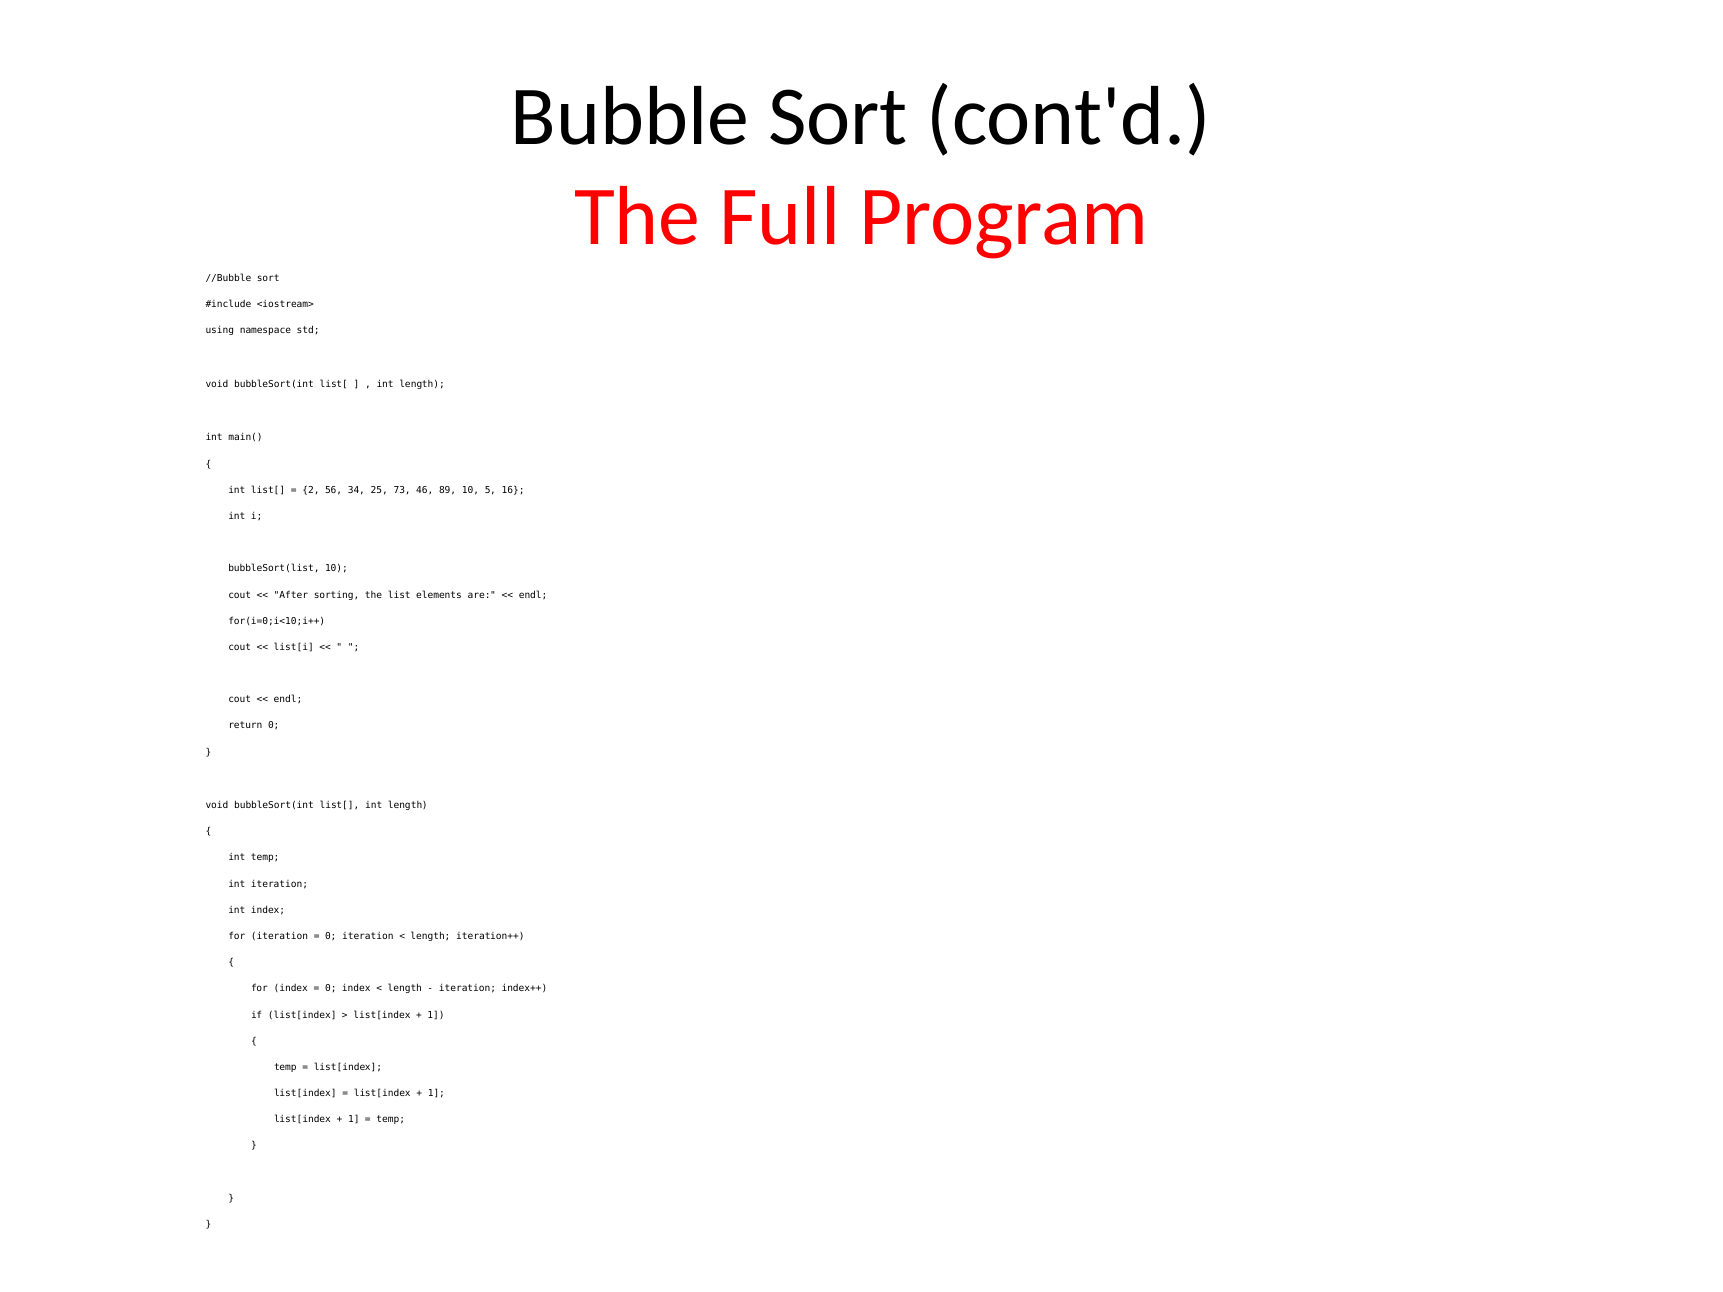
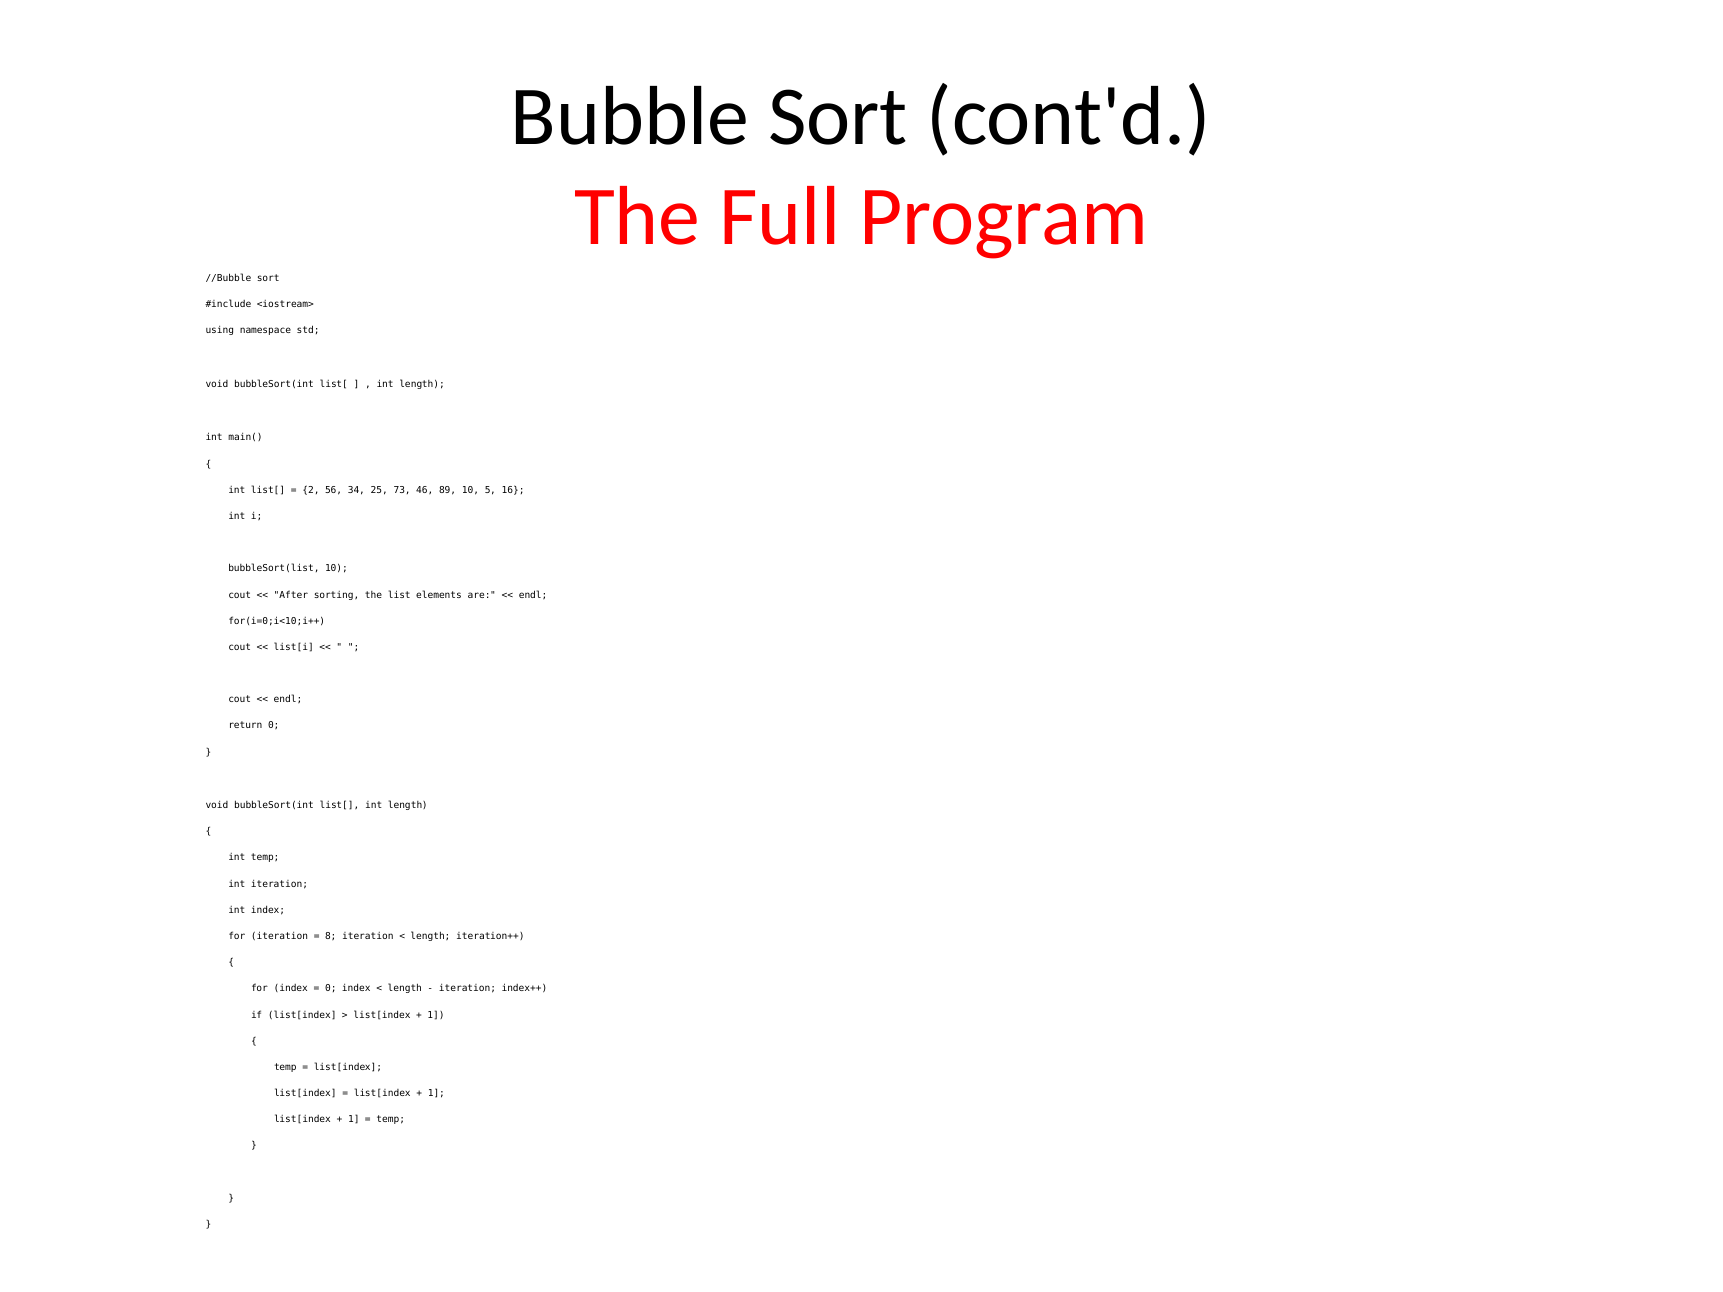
0 at (331, 937): 0 -> 8
